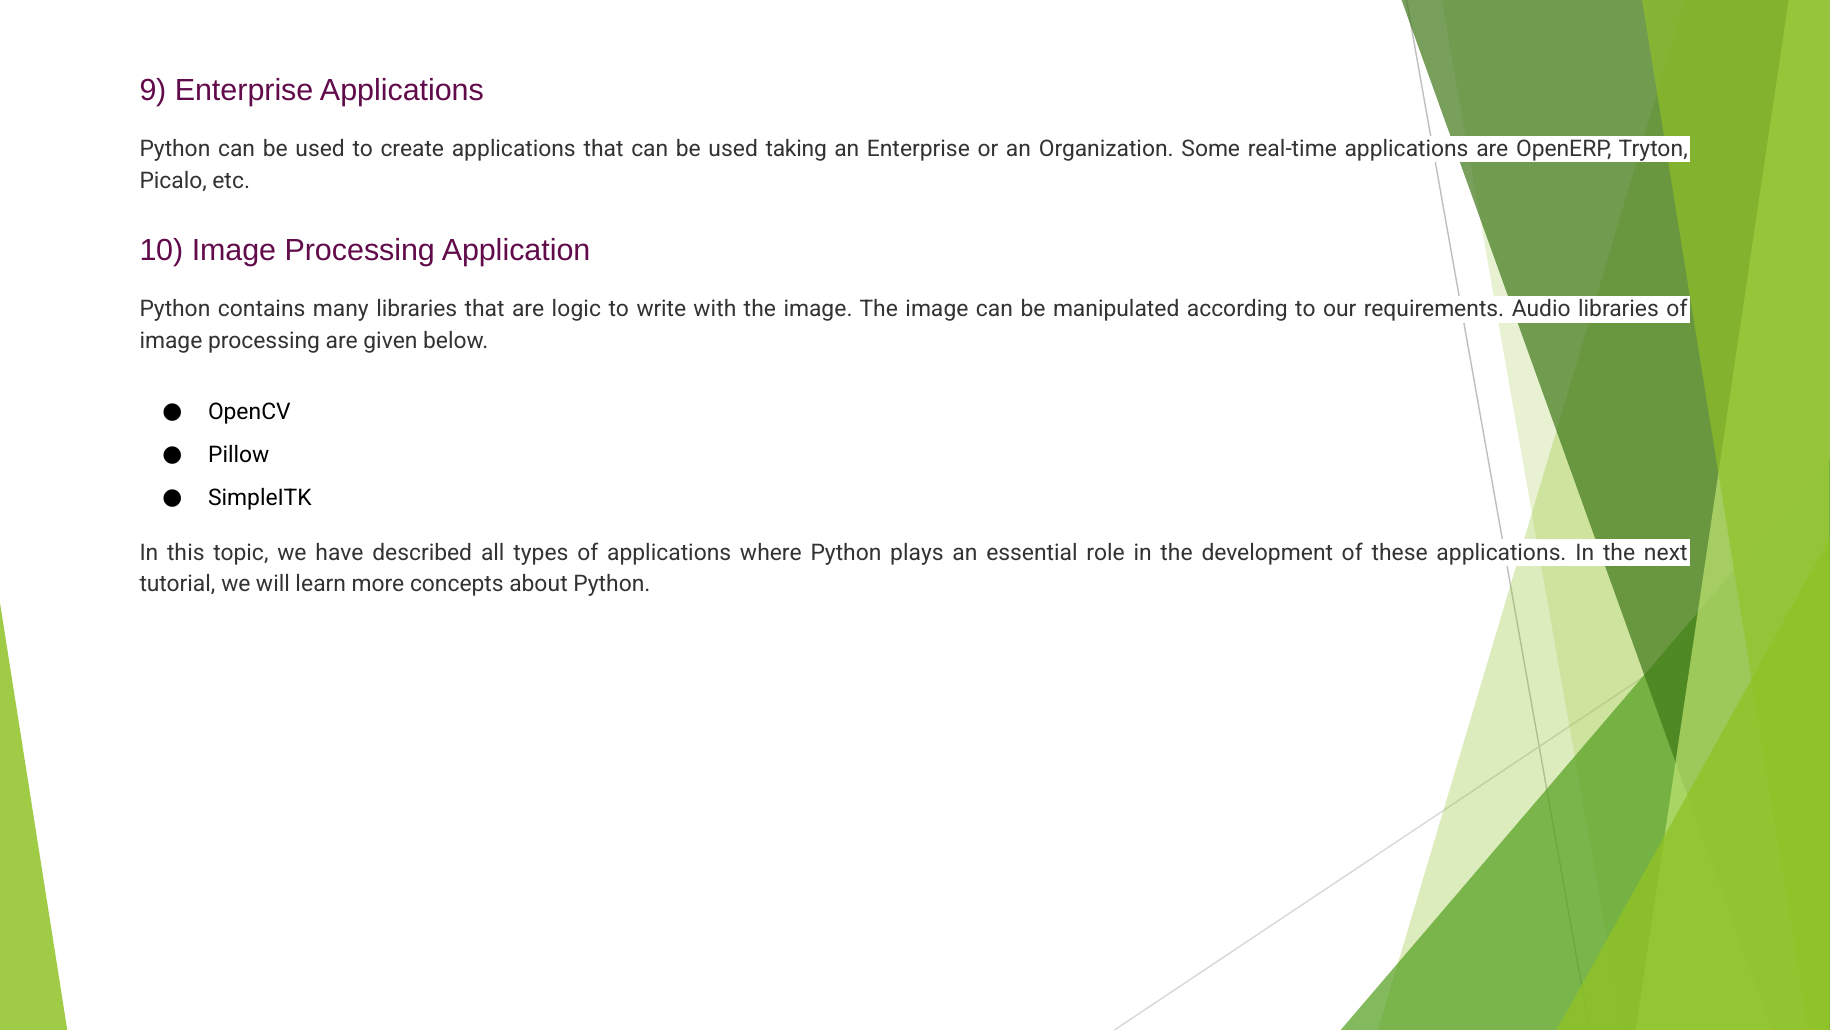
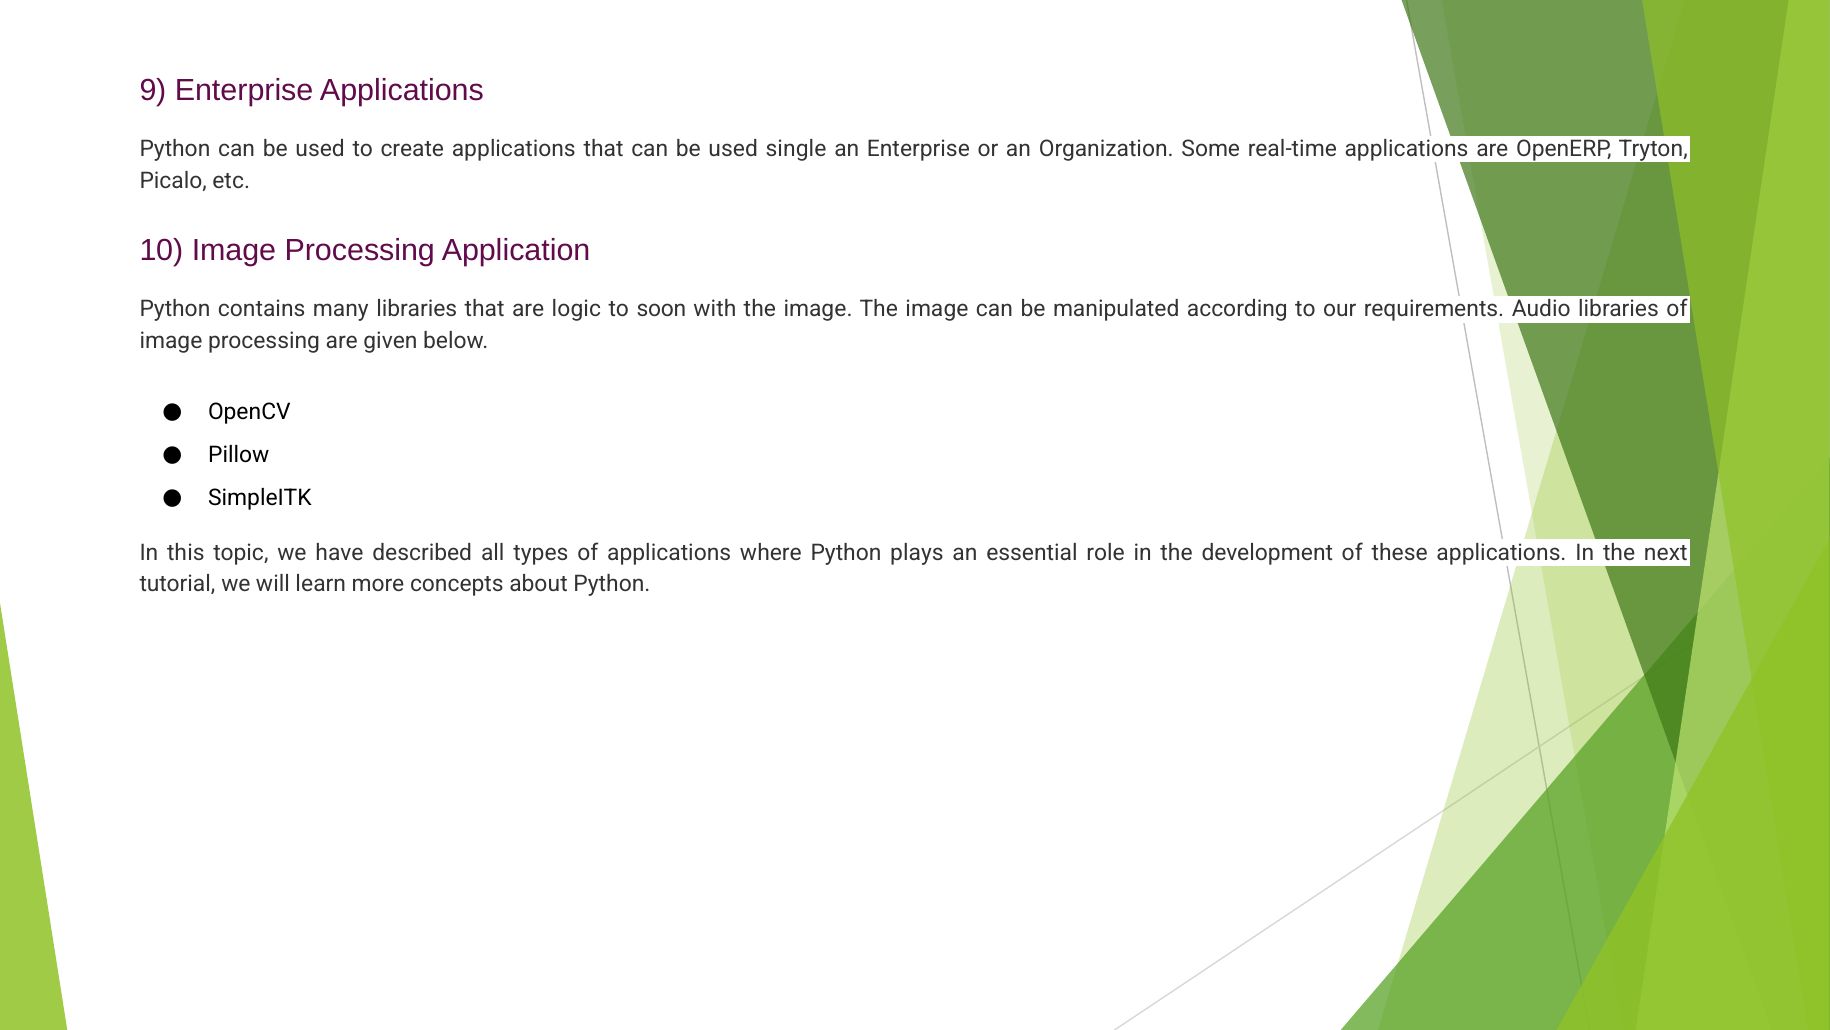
taking: taking -> single
write: write -> soon
